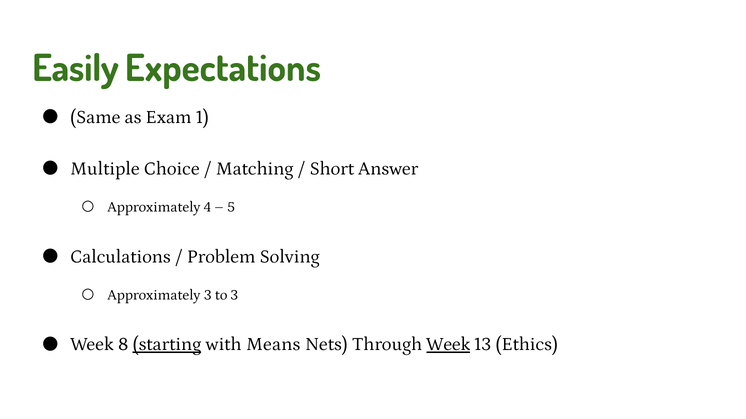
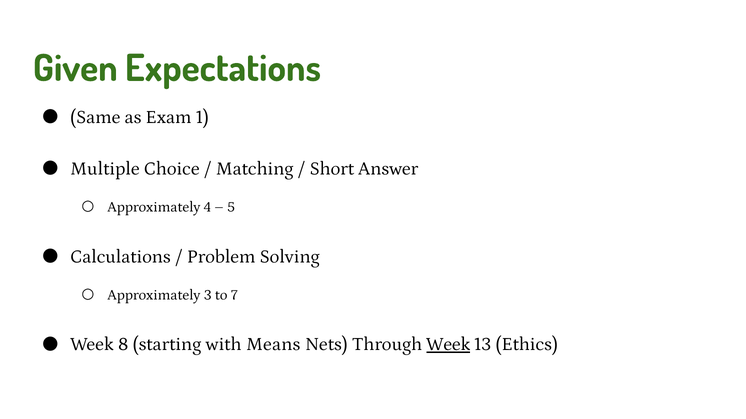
Easily: Easily -> Given
to 3: 3 -> 7
starting underline: present -> none
